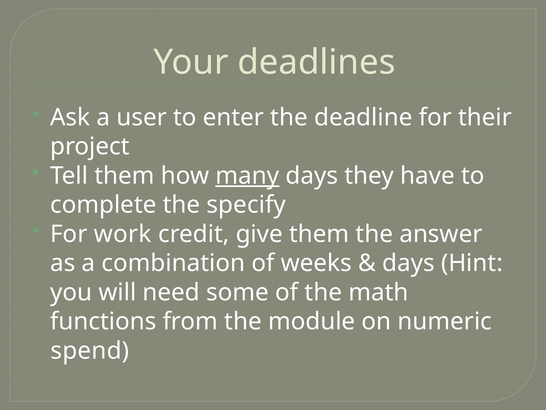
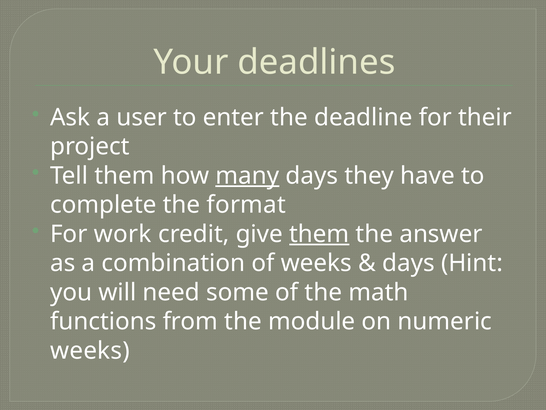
specify: specify -> format
them at (319, 234) underline: none -> present
spend at (90, 350): spend -> weeks
